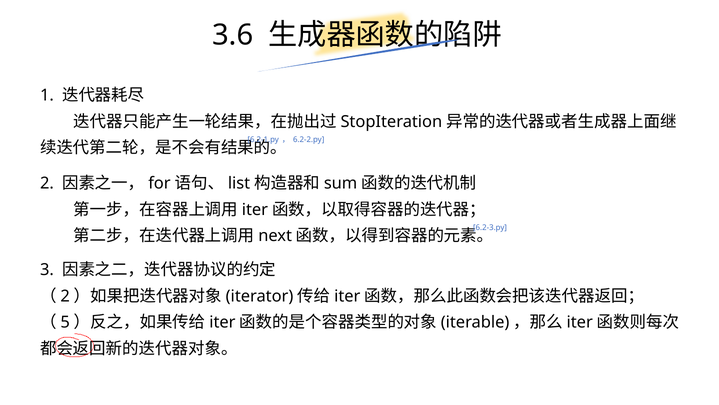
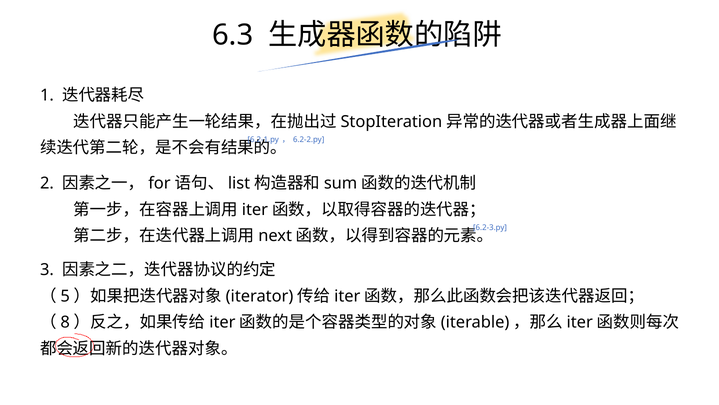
3.6: 3.6 -> 6.3
2 at (65, 296): 2 -> 5
5: 5 -> 8
